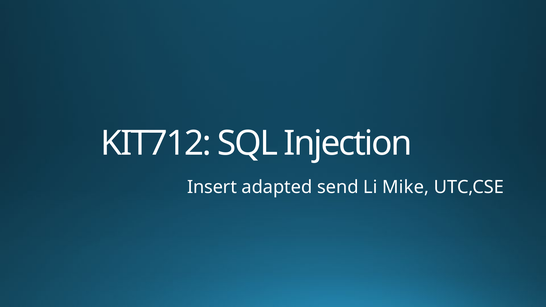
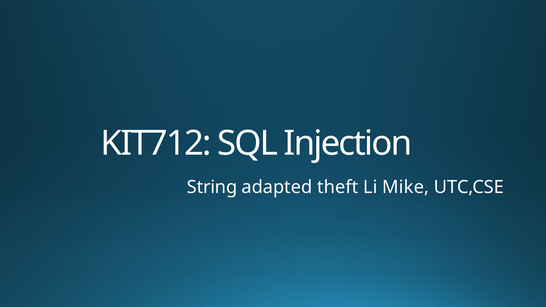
Insert: Insert -> String
send: send -> theft
